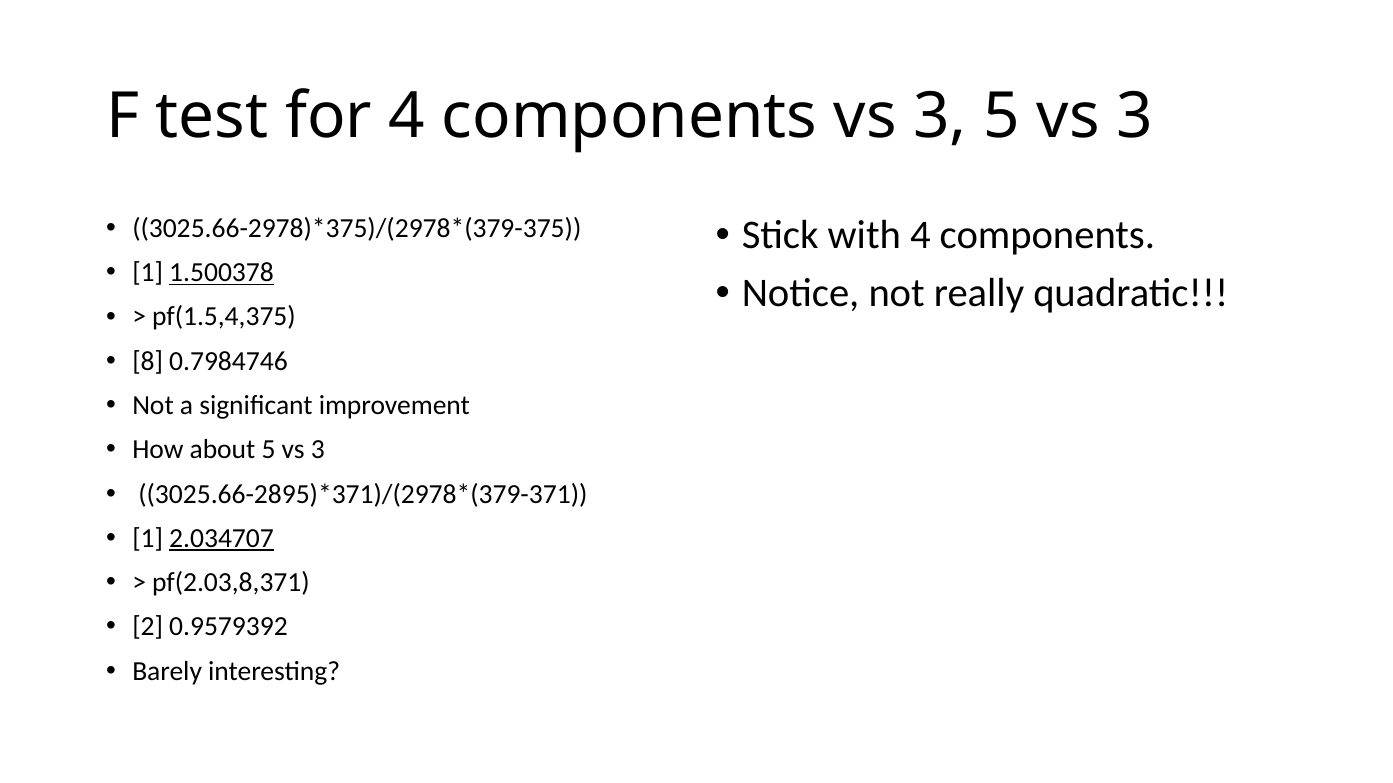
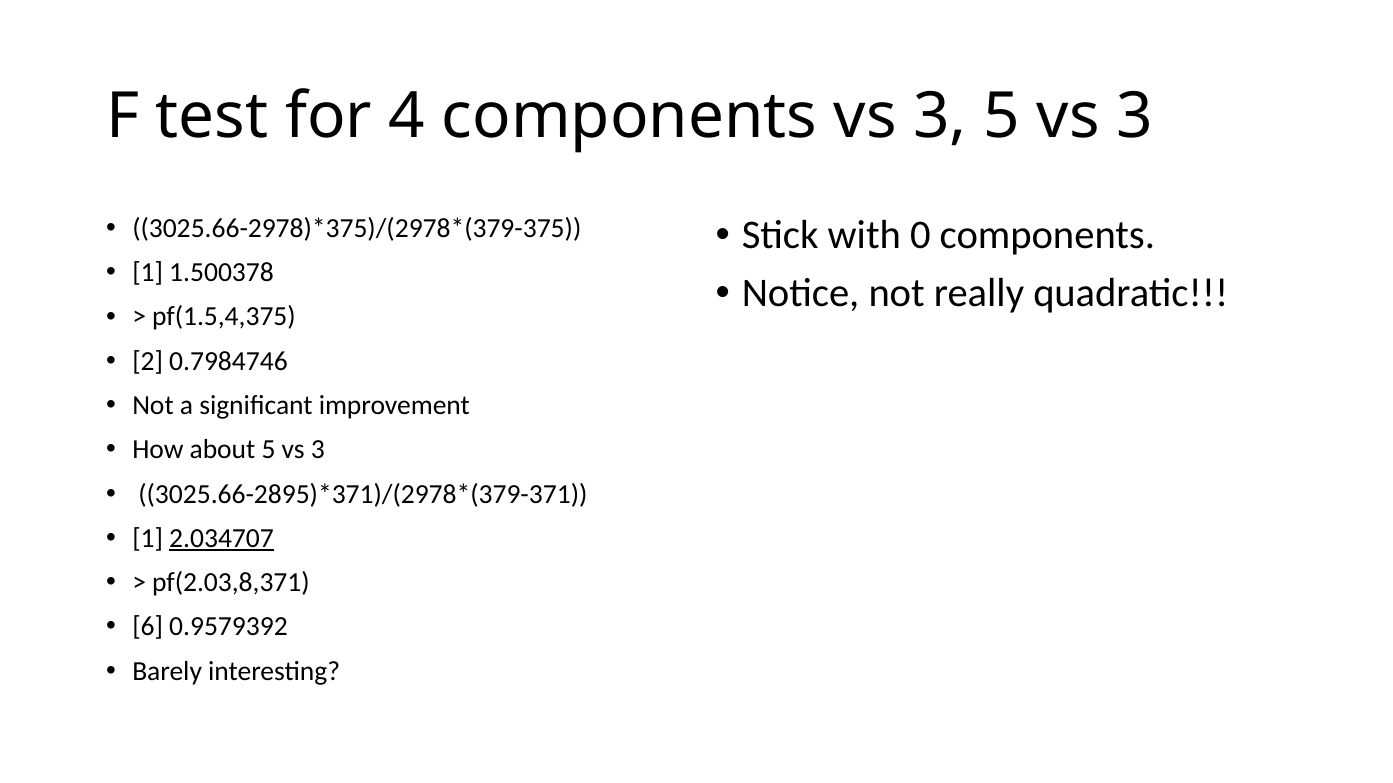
with 4: 4 -> 0
1.500378 underline: present -> none
8: 8 -> 2
2: 2 -> 6
